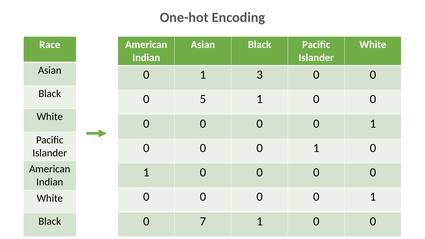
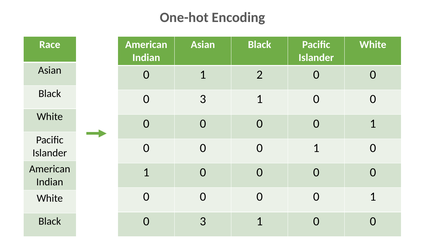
3: 3 -> 2
5 at (203, 99): 5 -> 3
7 at (203, 221): 7 -> 3
